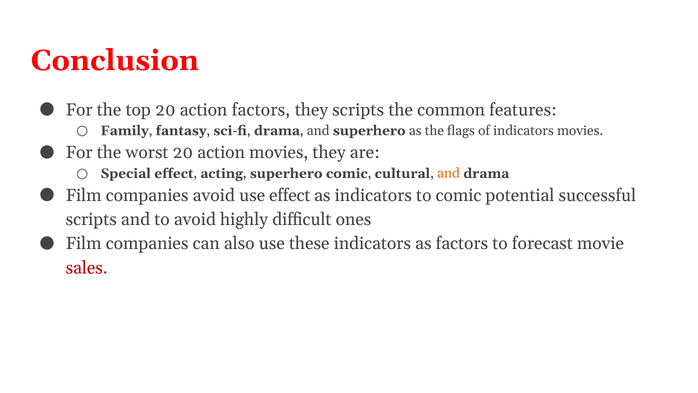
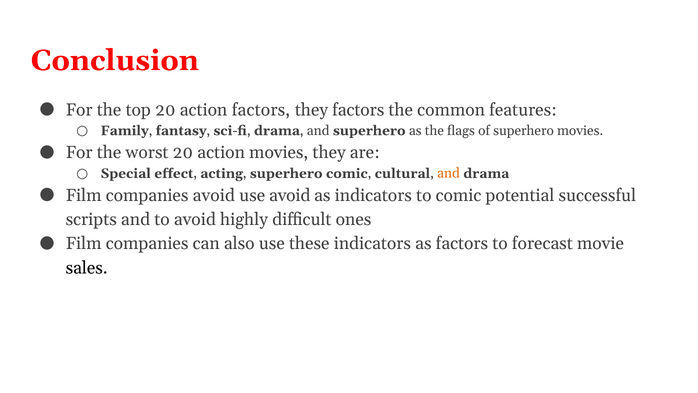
they scripts: scripts -> factors
of indicators: indicators -> superhero
use effect: effect -> avoid
sales colour: red -> black
